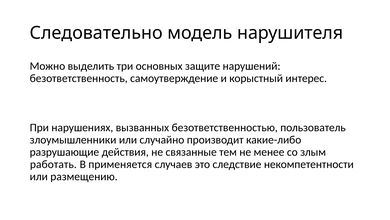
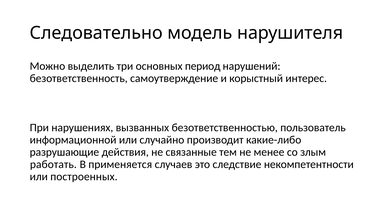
защите: защите -> период
злоумышленники: злоумышленники -> информационной
размещению: размещению -> построенных
